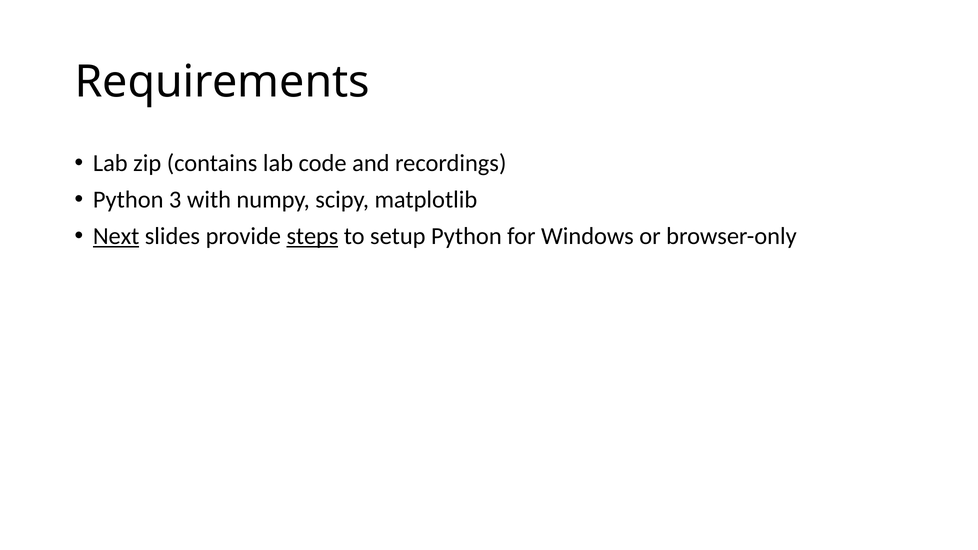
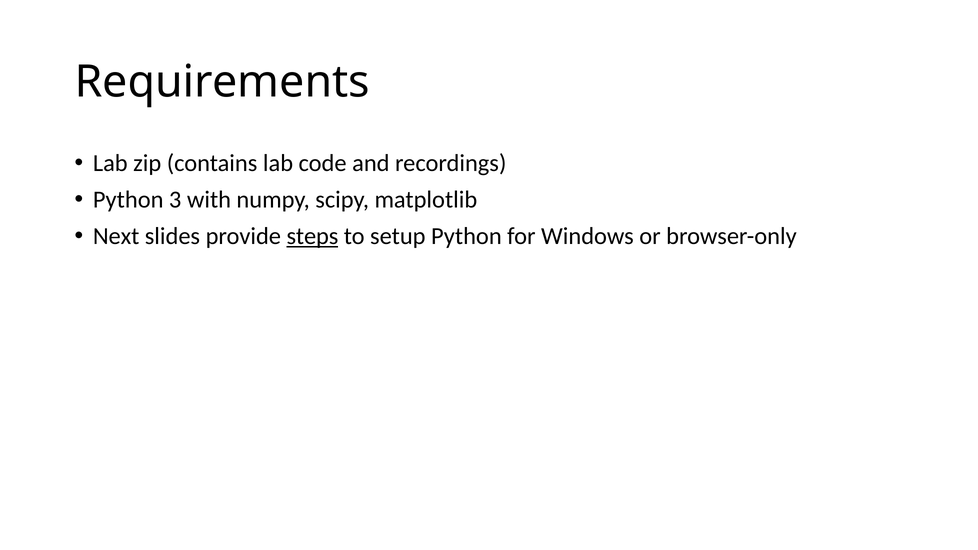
Next underline: present -> none
